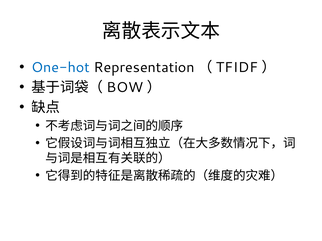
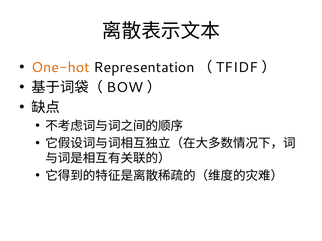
One-hot colour: blue -> orange
